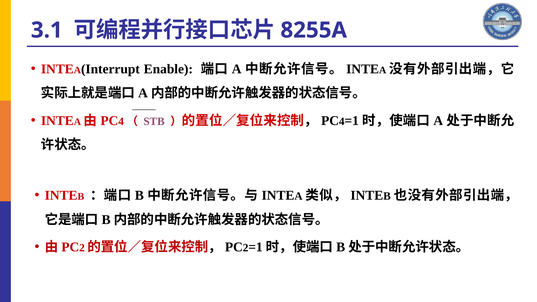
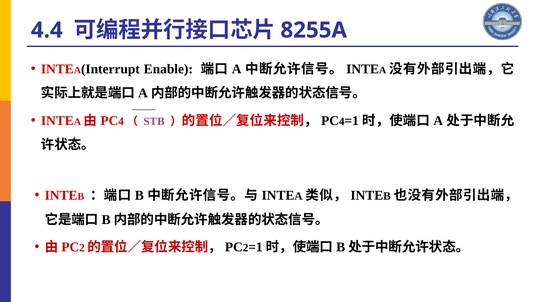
3.1: 3.1 -> 4.4
